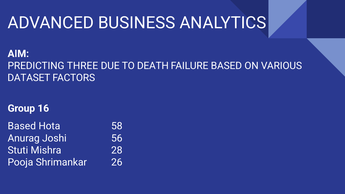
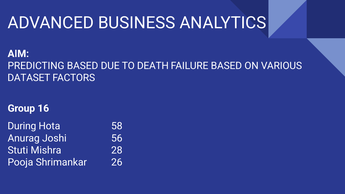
PREDICTING THREE: THREE -> BASED
Based at (22, 126): Based -> During
